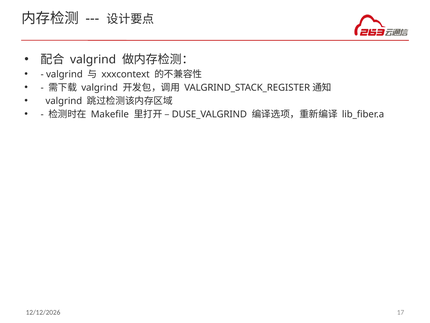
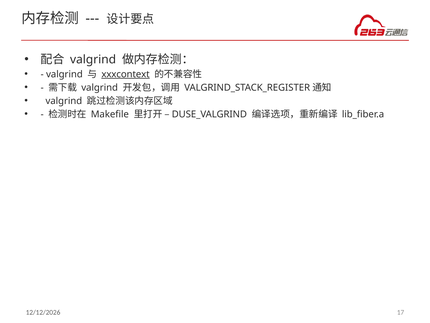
xxxcontext underline: none -> present
